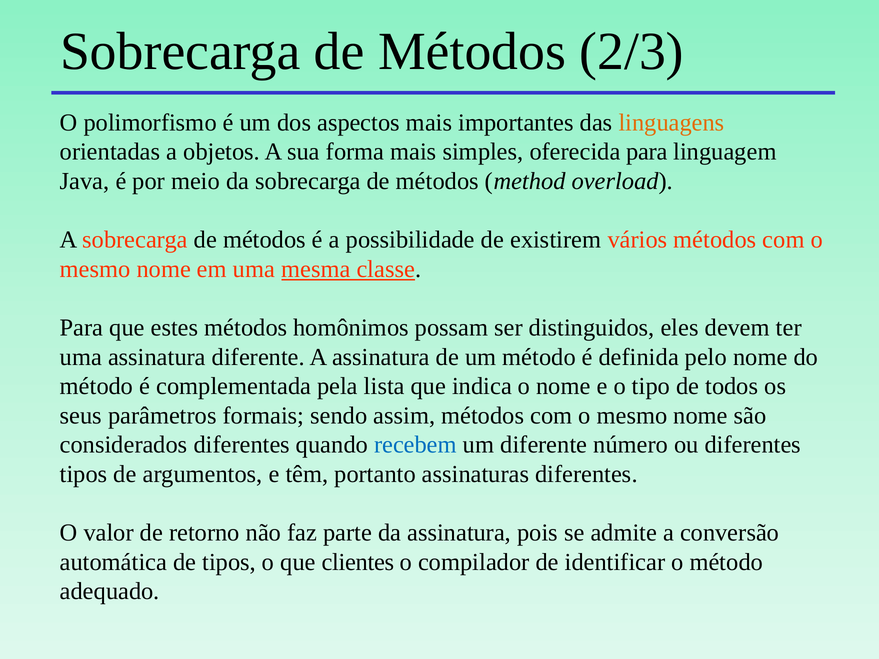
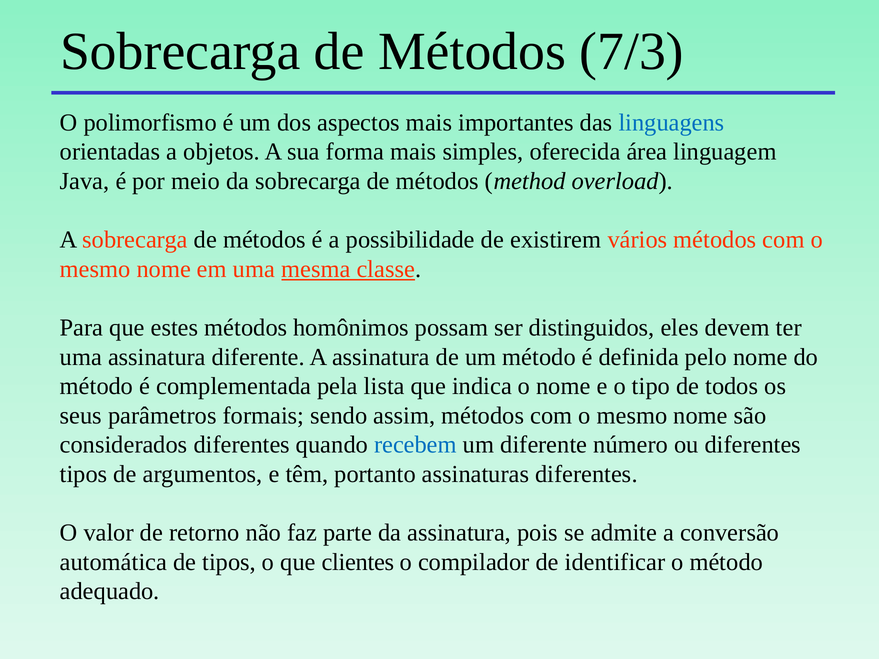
2/3: 2/3 -> 7/3
linguagens colour: orange -> blue
oferecida para: para -> área
